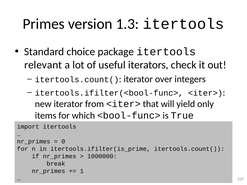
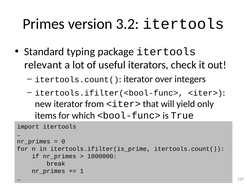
1.3: 1.3 -> 3.2
choice: choice -> typing
